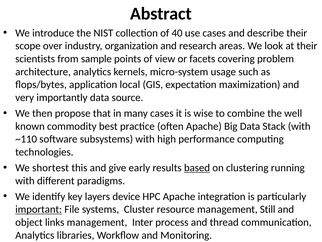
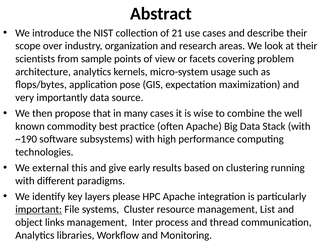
40: 40 -> 21
local: local -> pose
~110: ~110 -> ~190
shortest: shortest -> external
based underline: present -> none
device: device -> please
Still: Still -> List
